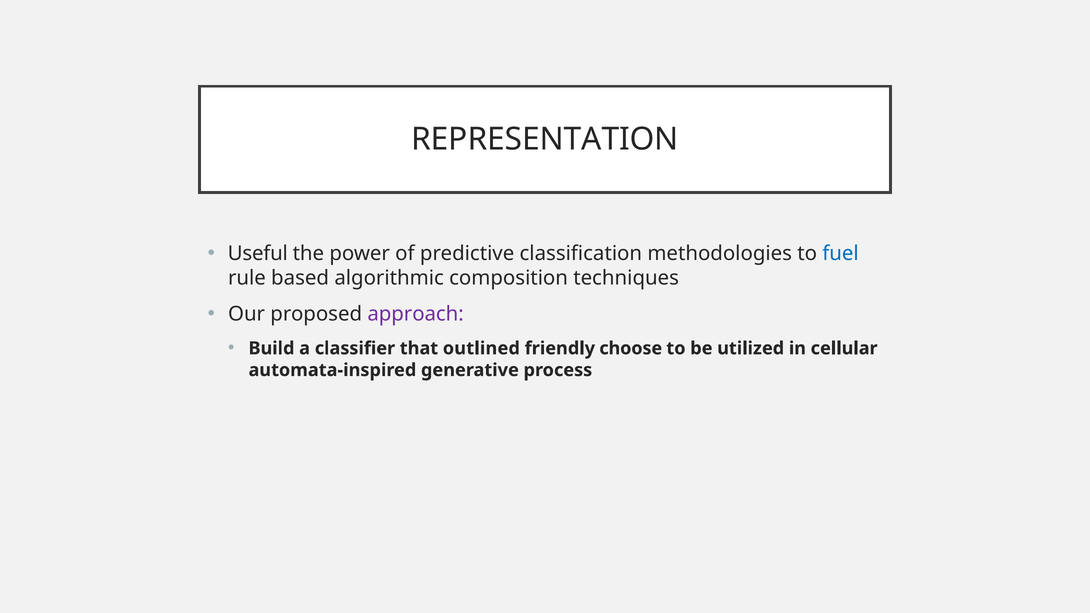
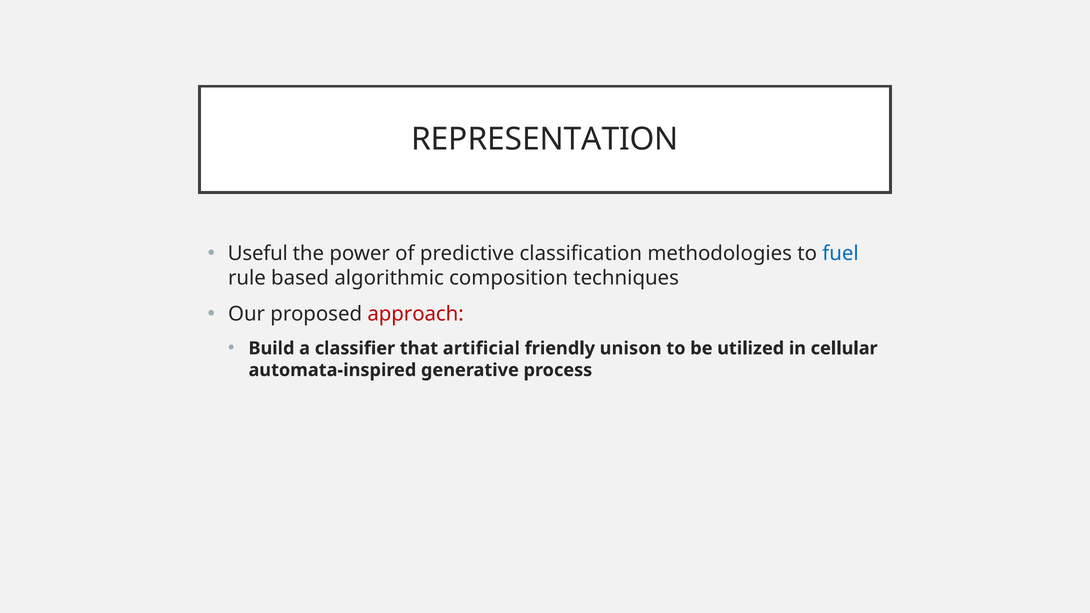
approach colour: purple -> red
outlined: outlined -> artificial
choose: choose -> unison
